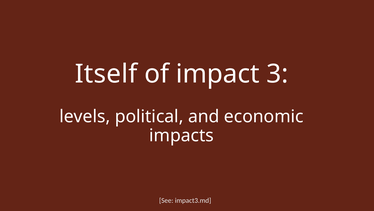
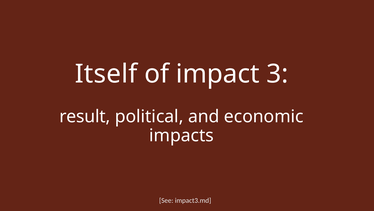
levels: levels -> result
